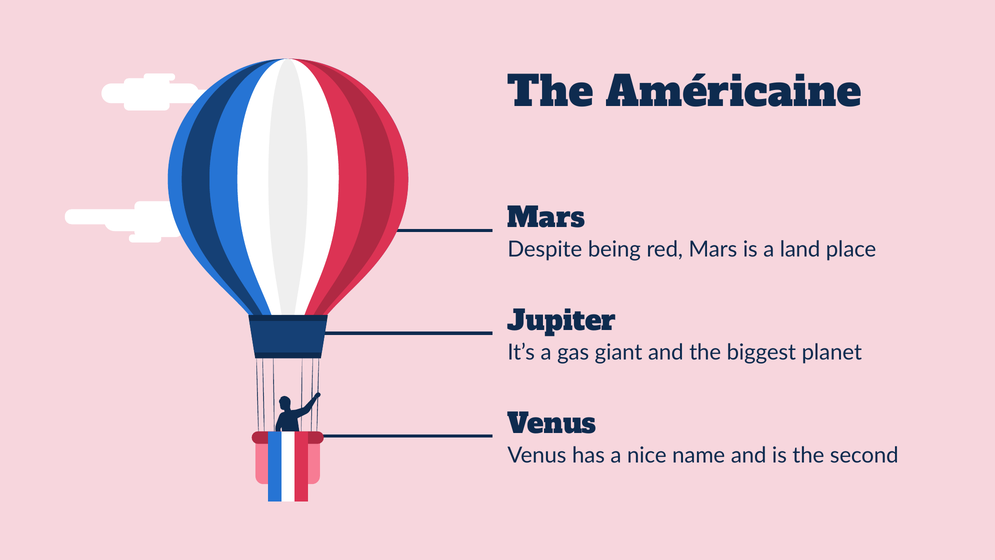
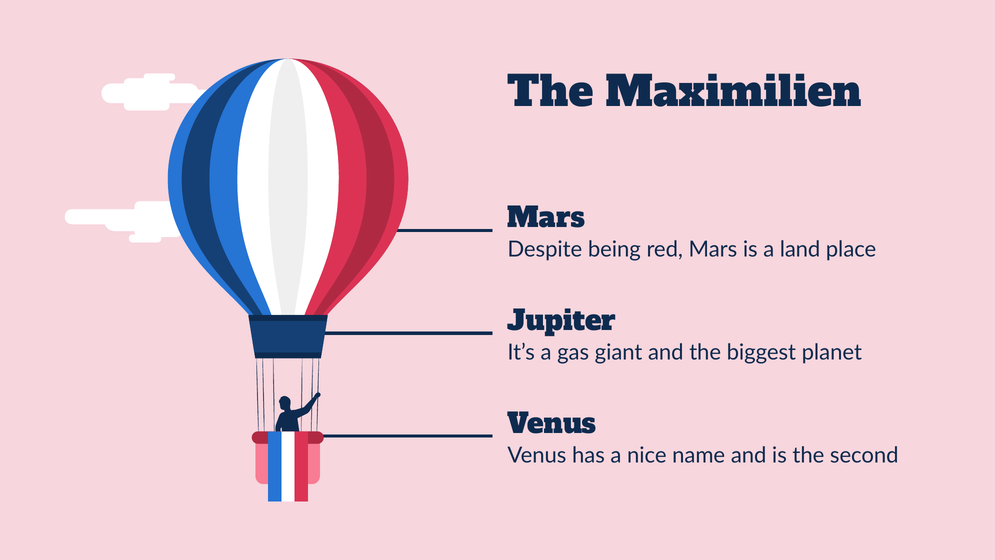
Américaine: Américaine -> Maximilien
